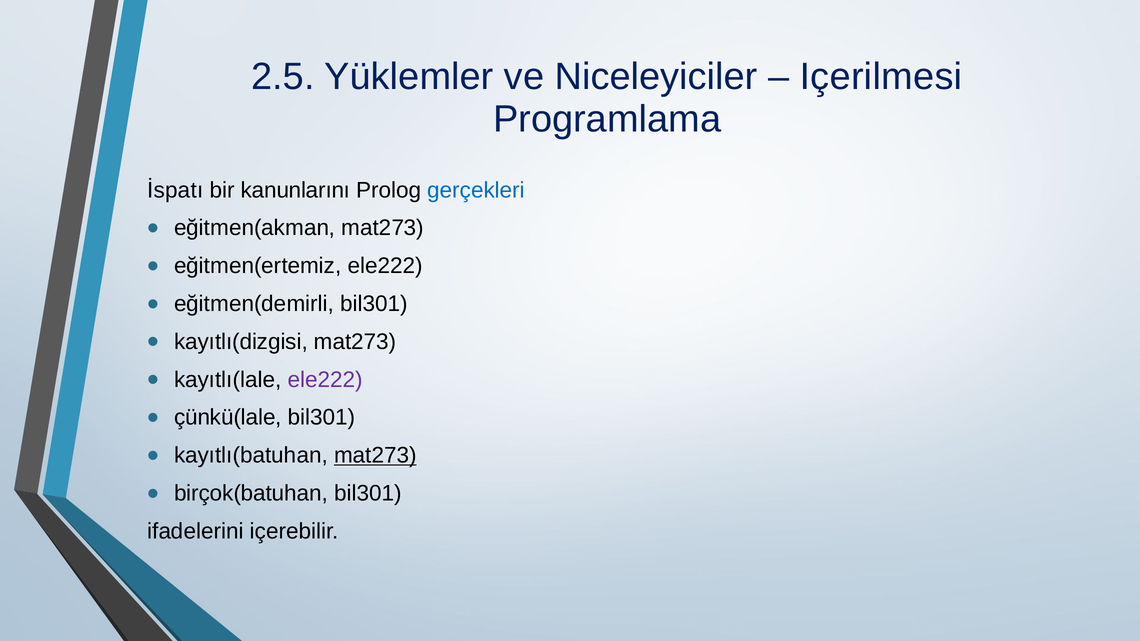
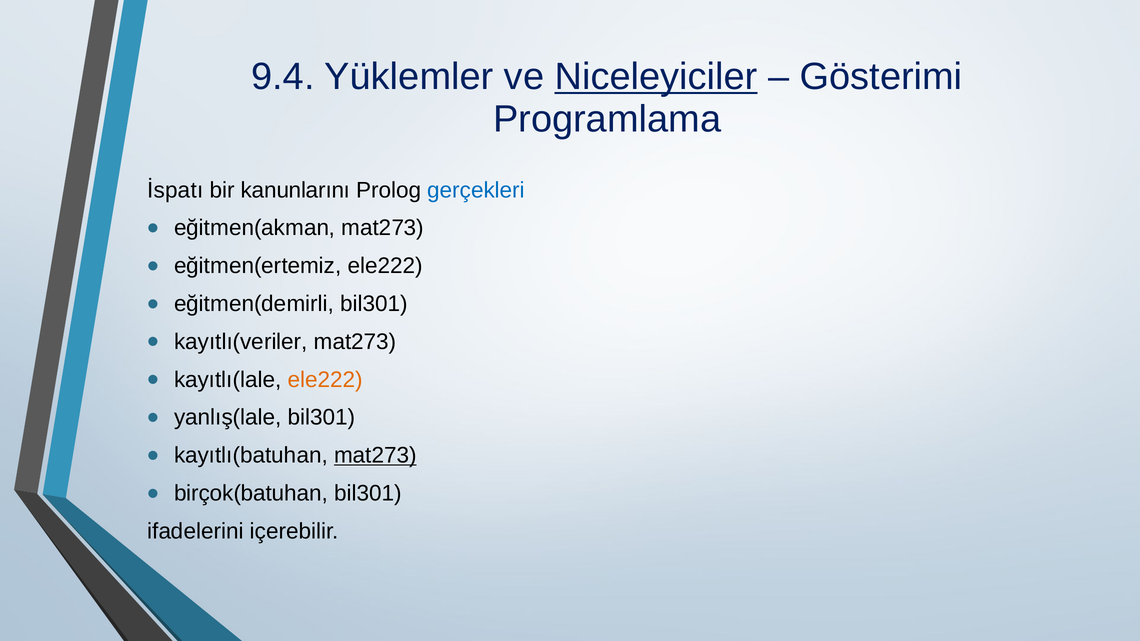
2.5: 2.5 -> 9.4
Niceleyiciler underline: none -> present
Içerilmesi: Içerilmesi -> Gösterimi
kayıtlı(dizgisi: kayıtlı(dizgisi -> kayıtlı(veriler
ele222 at (325, 380) colour: purple -> orange
çünkü(lale: çünkü(lale -> yanlış(lale
